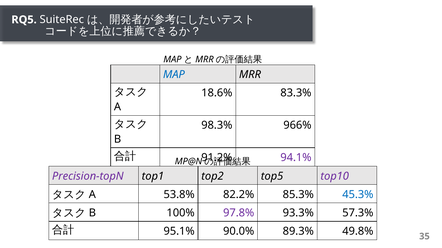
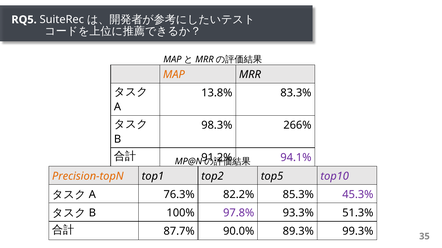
MAP colour: blue -> orange
18.6%: 18.6% -> 13.8%
966%: 966% -> 266%
Precision-topN colour: purple -> orange
53.8%: 53.8% -> 76.3%
45.3% colour: blue -> purple
57.3%: 57.3% -> 51.3%
95.1%: 95.1% -> 87.7%
49.8%: 49.8% -> 99.3%
